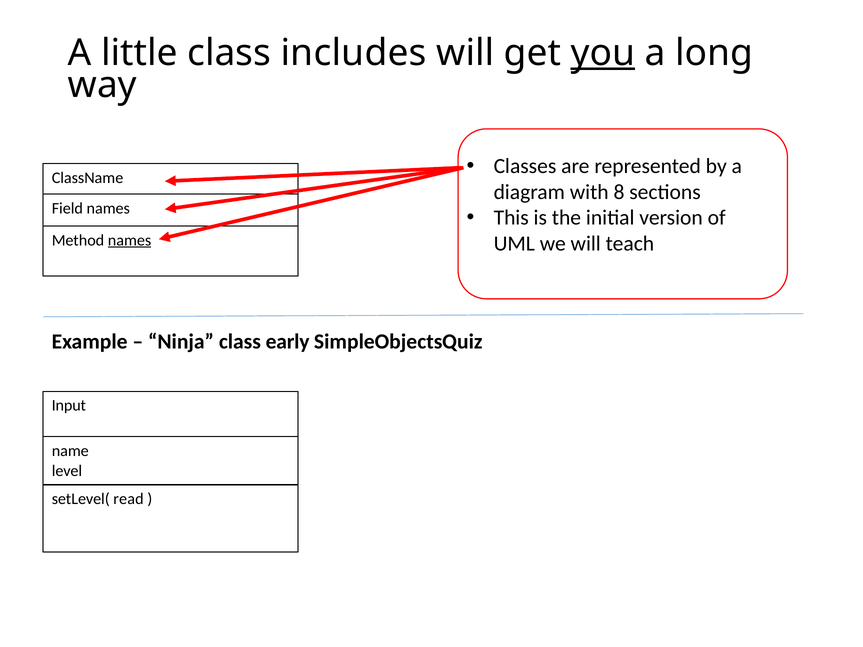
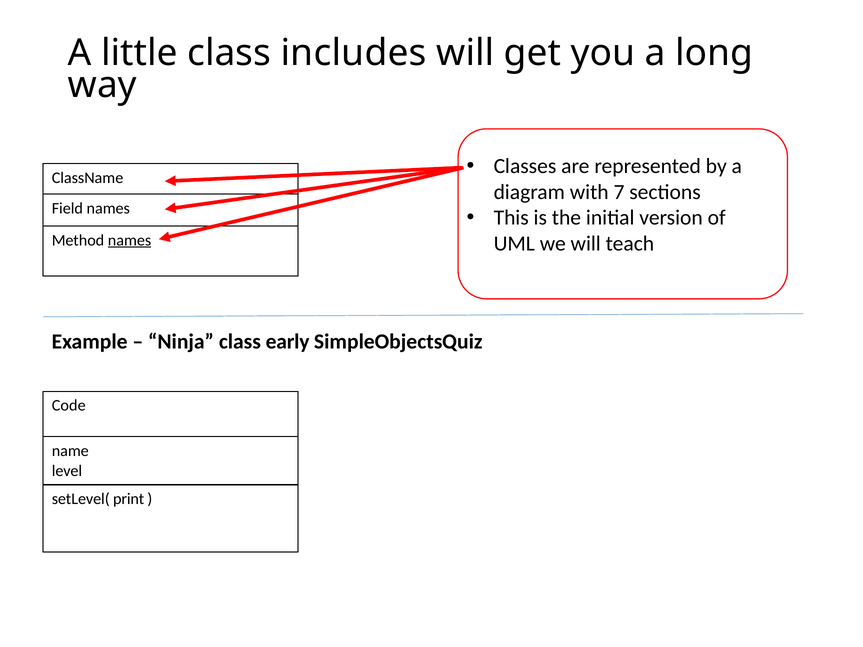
you underline: present -> none
8: 8 -> 7
Input: Input -> Code
read: read -> print
